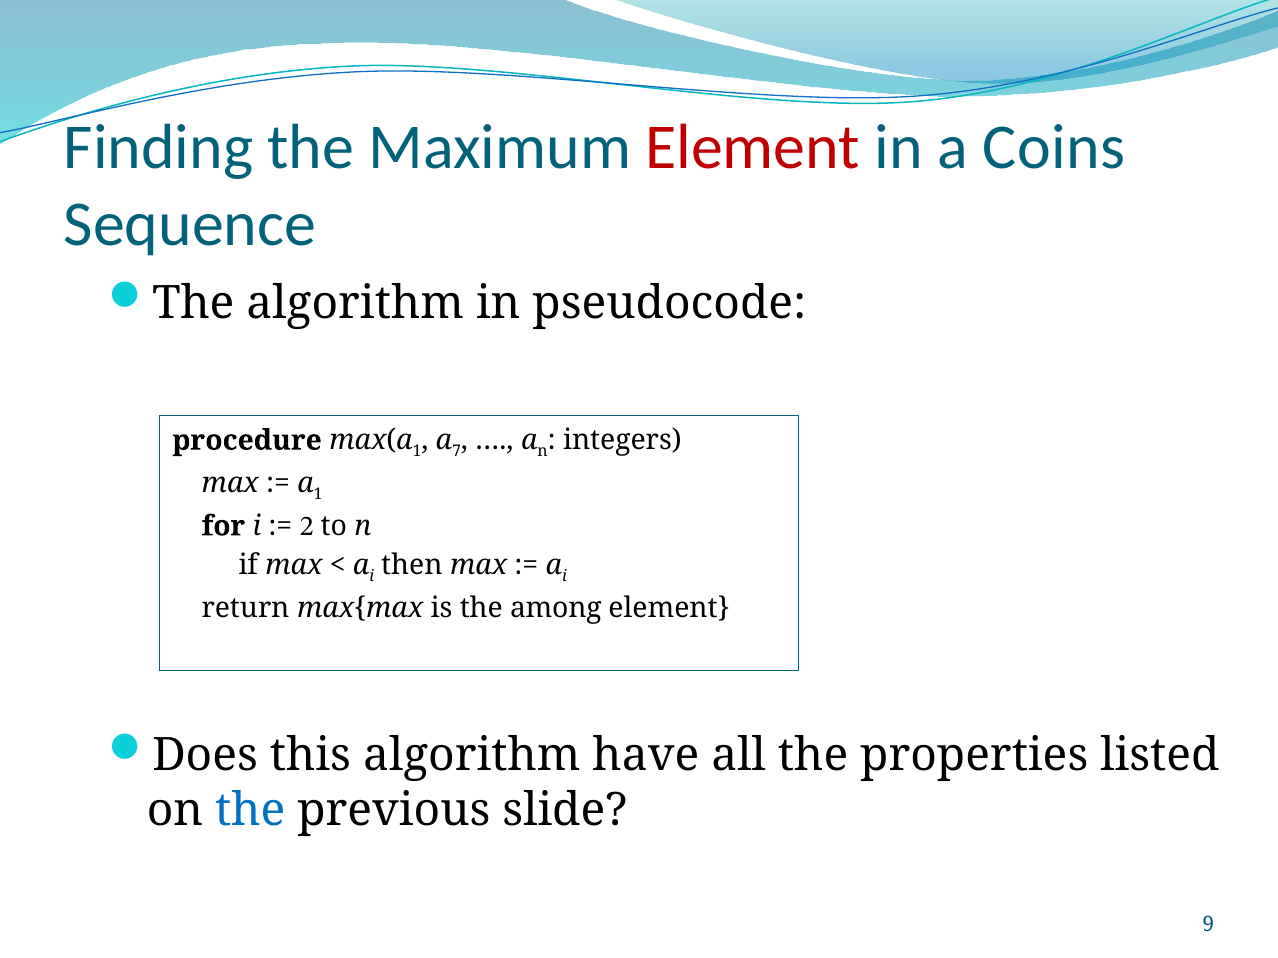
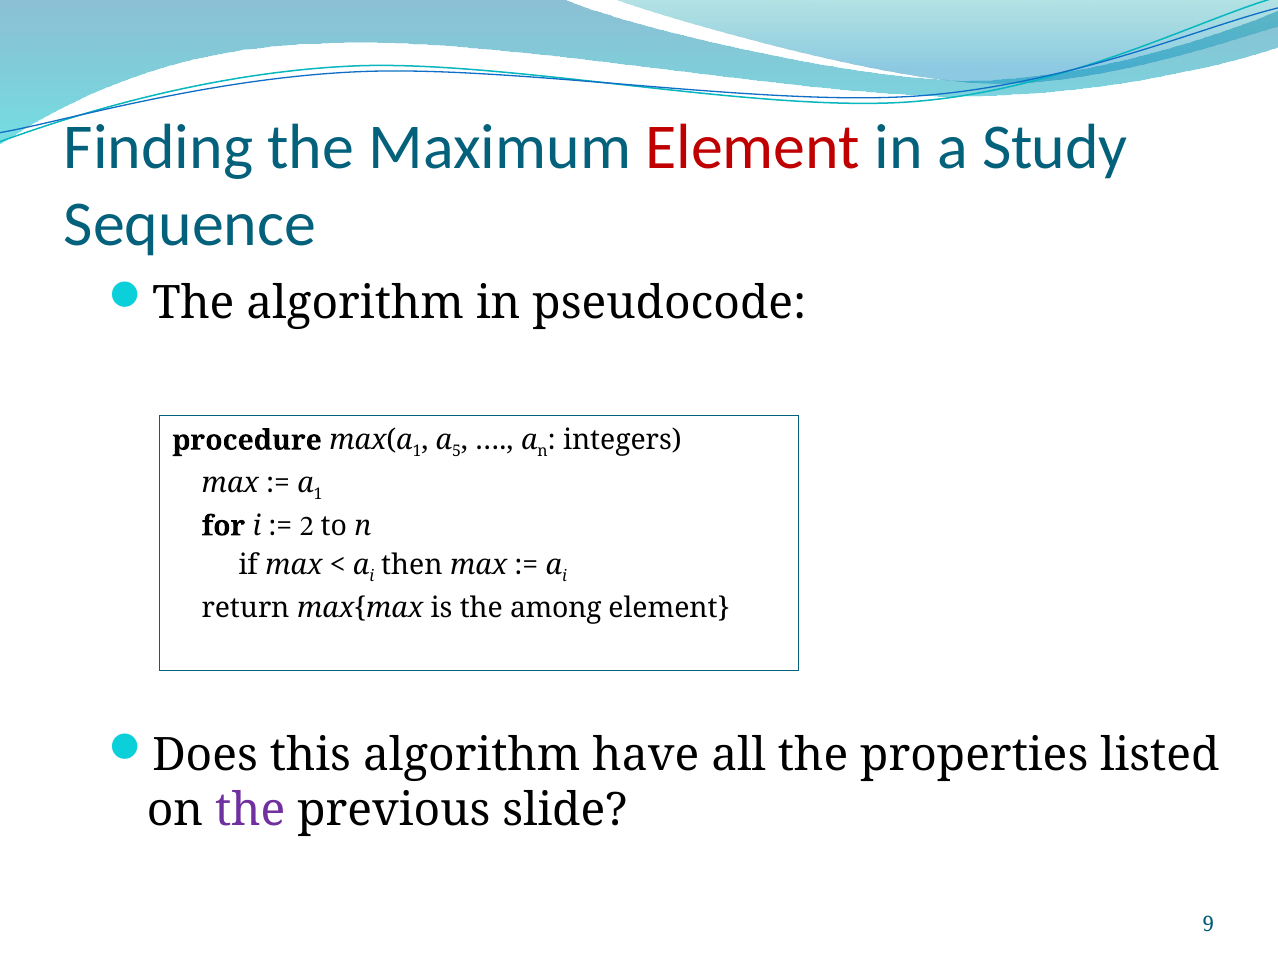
Coins: Coins -> Study
7: 7 -> 5
the at (250, 811) colour: blue -> purple
